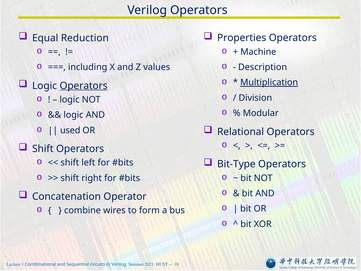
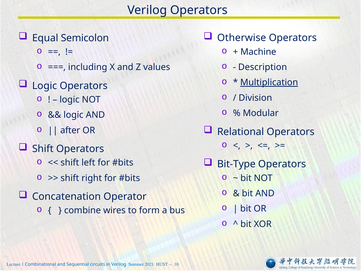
Reduction: Reduction -> Semicolon
Properties: Properties -> Otherwise
Operators at (84, 86) underline: present -> none
used: used -> after
